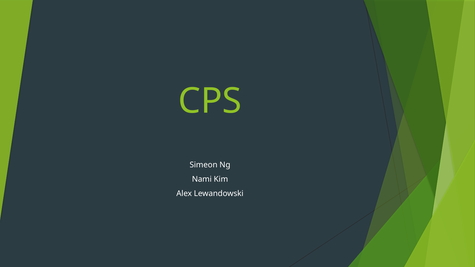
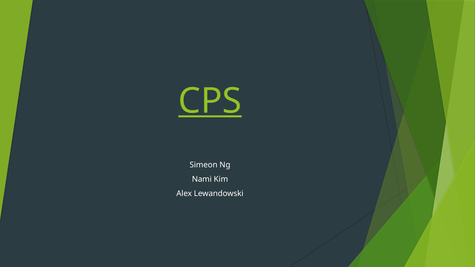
CPS underline: none -> present
